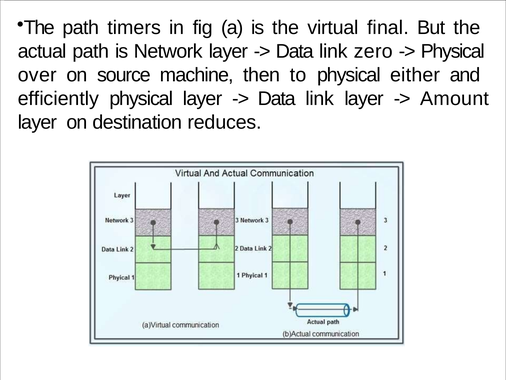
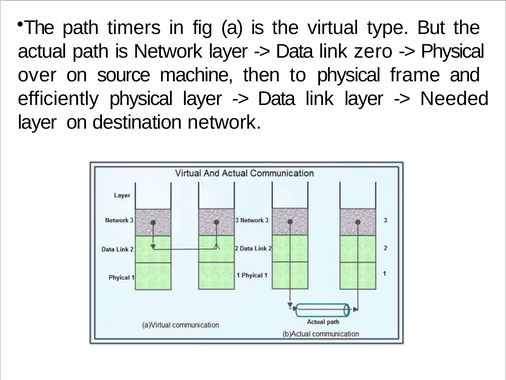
final: final -> type
either: either -> frame
Amount: Amount -> Needed
destination reduces: reduces -> network
